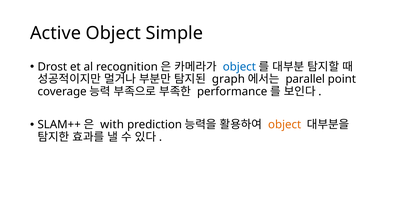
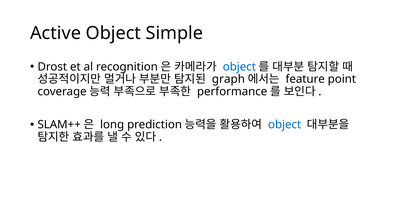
parallel: parallel -> feature
with: with -> long
object at (285, 125) colour: orange -> blue
